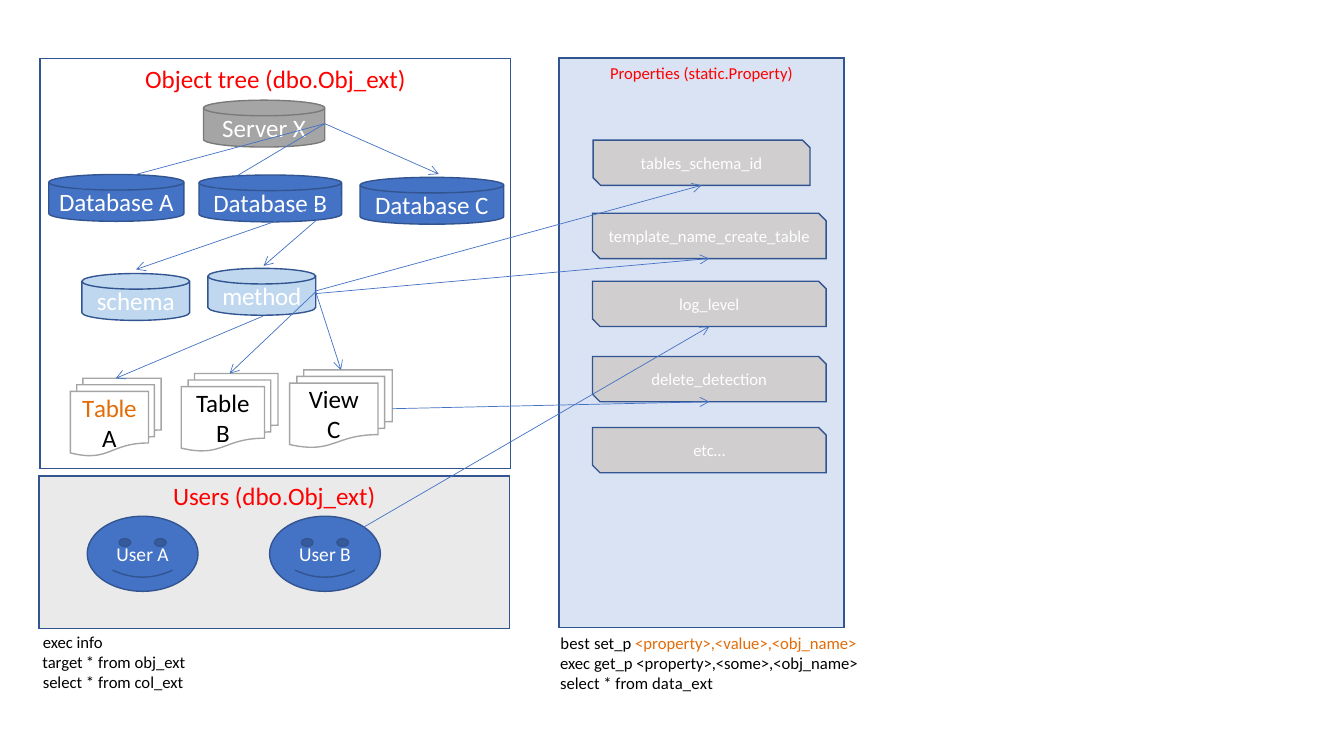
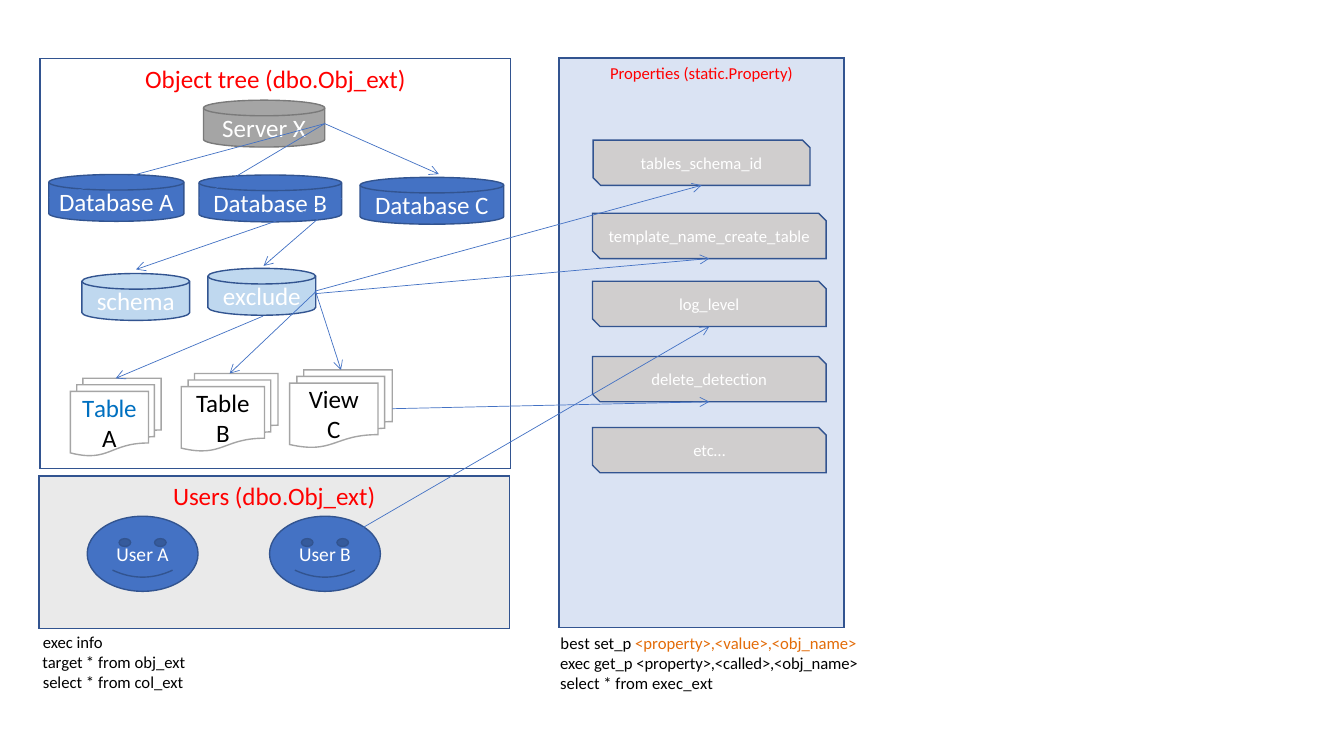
method: method -> exclude
Table at (109, 409) colour: orange -> blue
<property>,<some>,<obj_name>: <property>,<some>,<obj_name> -> <property>,<called>,<obj_name>
data_ext: data_ext -> exec_ext
